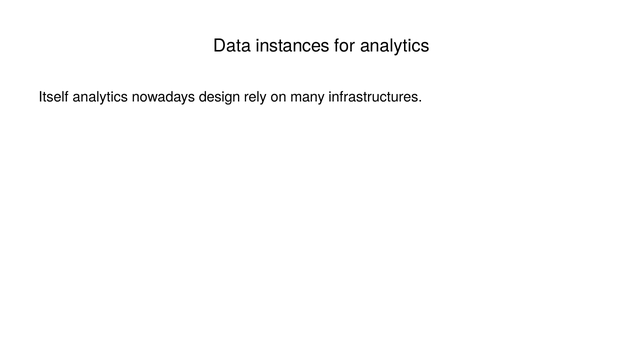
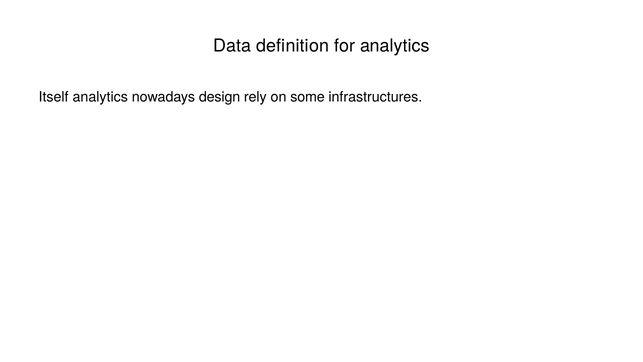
instances: instances -> definition
many: many -> some
